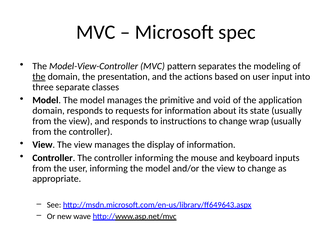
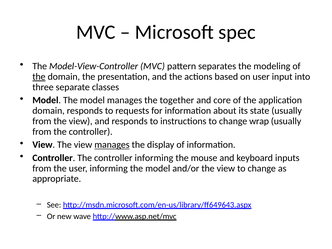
primitive: primitive -> together
void: void -> core
manages at (112, 145) underline: none -> present
